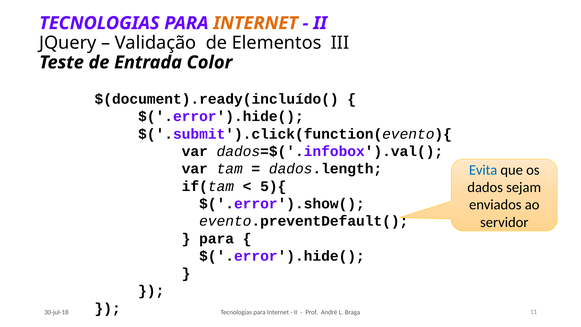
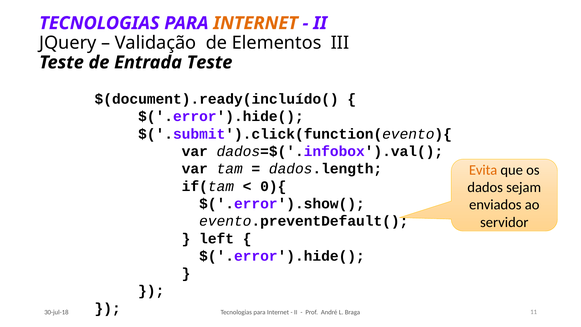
Entrada Color: Color -> Teste
Evita colour: blue -> orange
5){: 5){ -> 0){
para at (217, 238): para -> left
